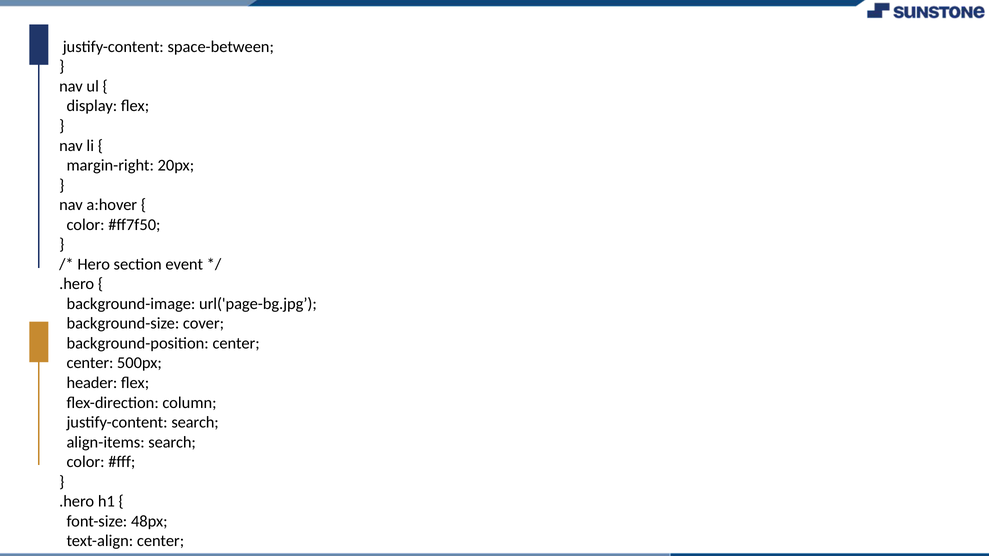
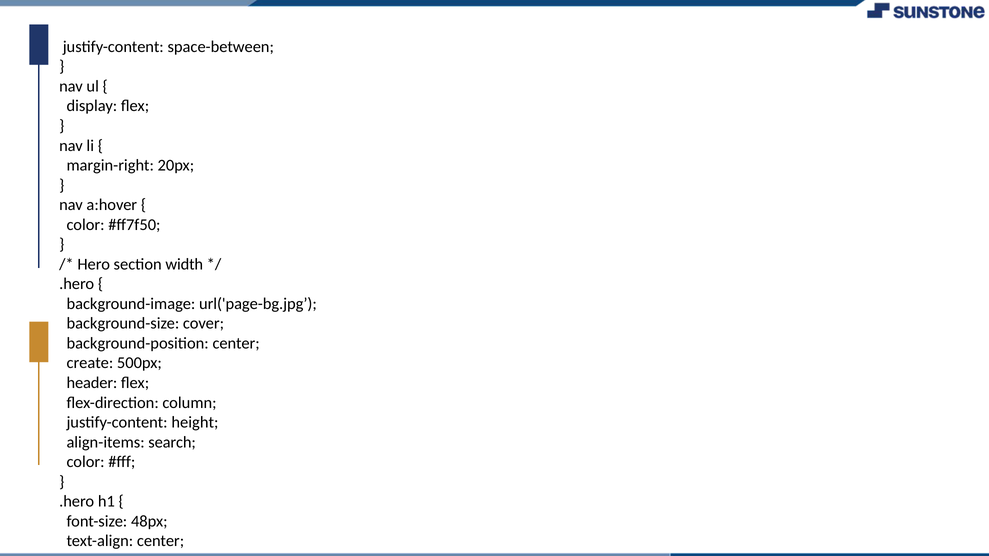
event: event -> width
center at (90, 363): center -> create
justify-content search: search -> height
